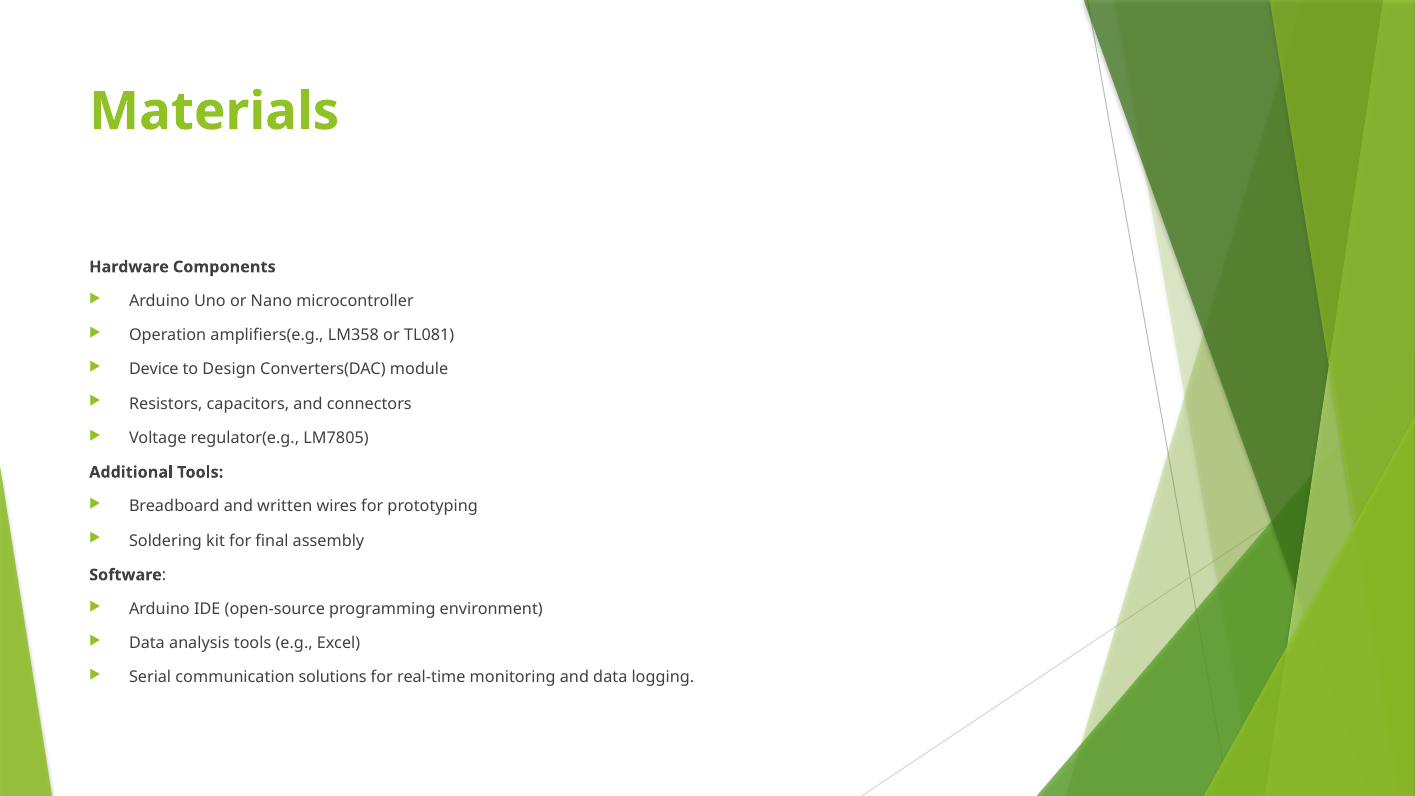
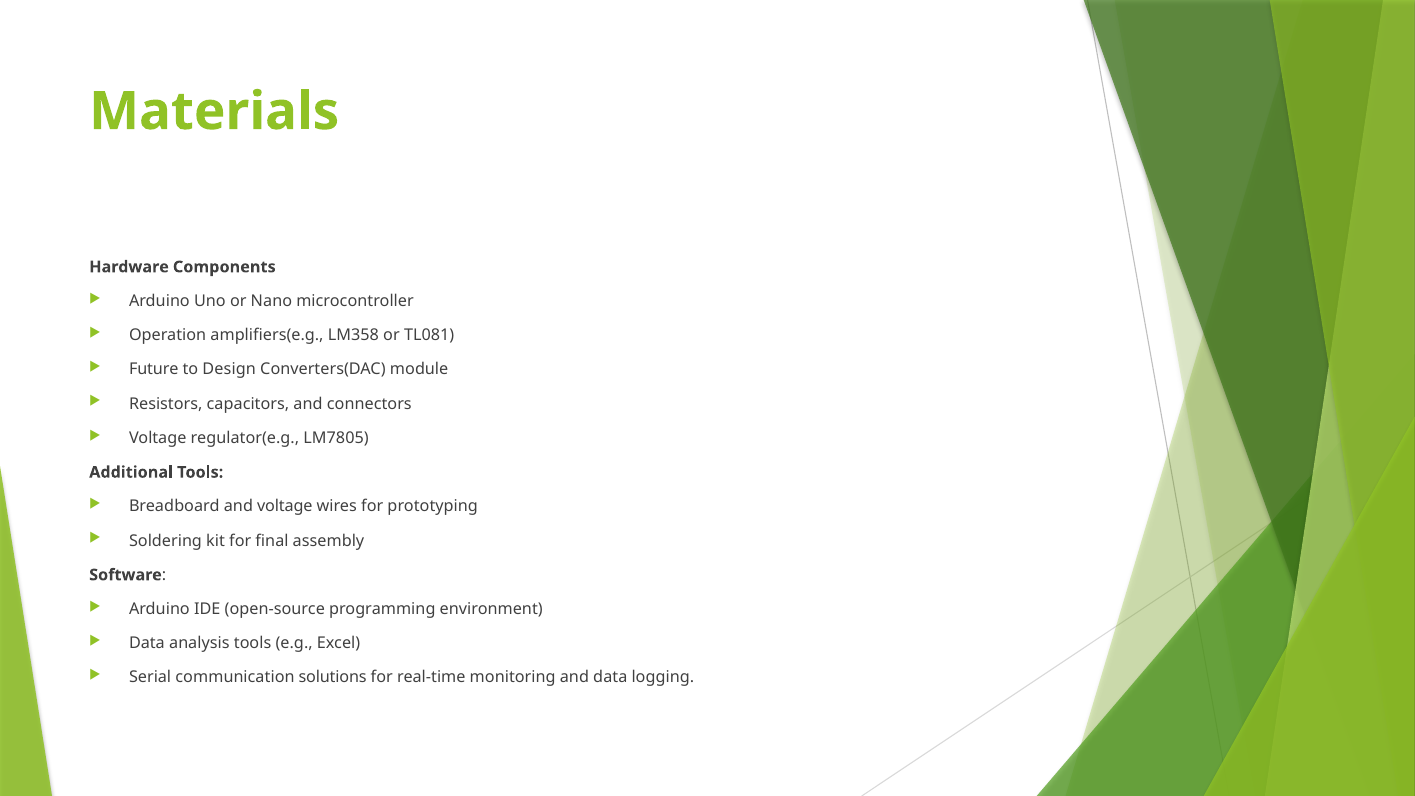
Device: Device -> Future
and written: written -> voltage
